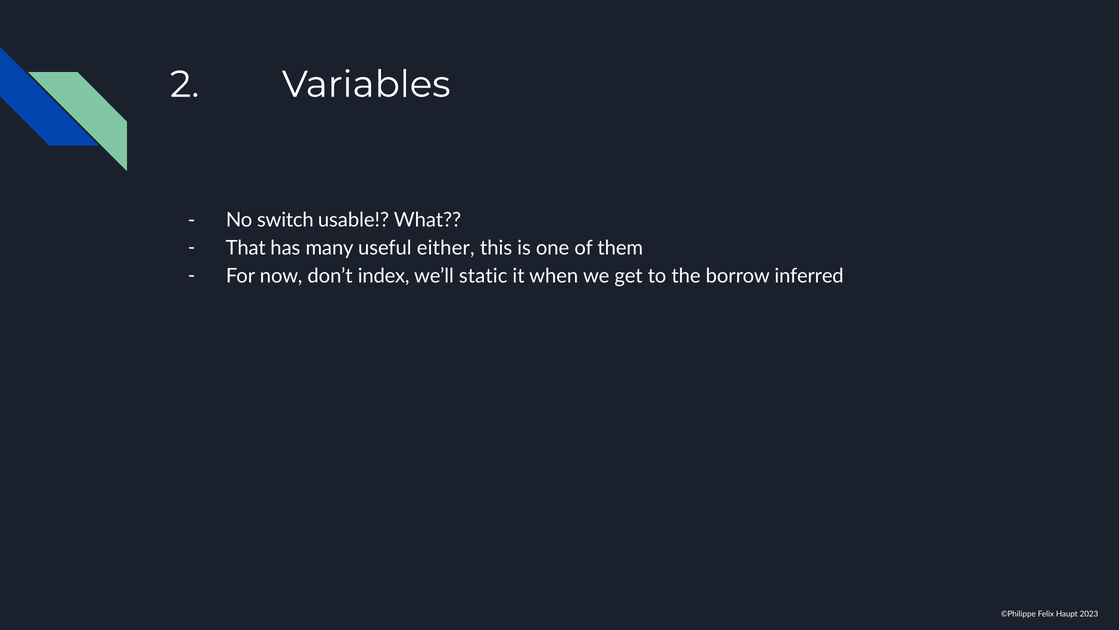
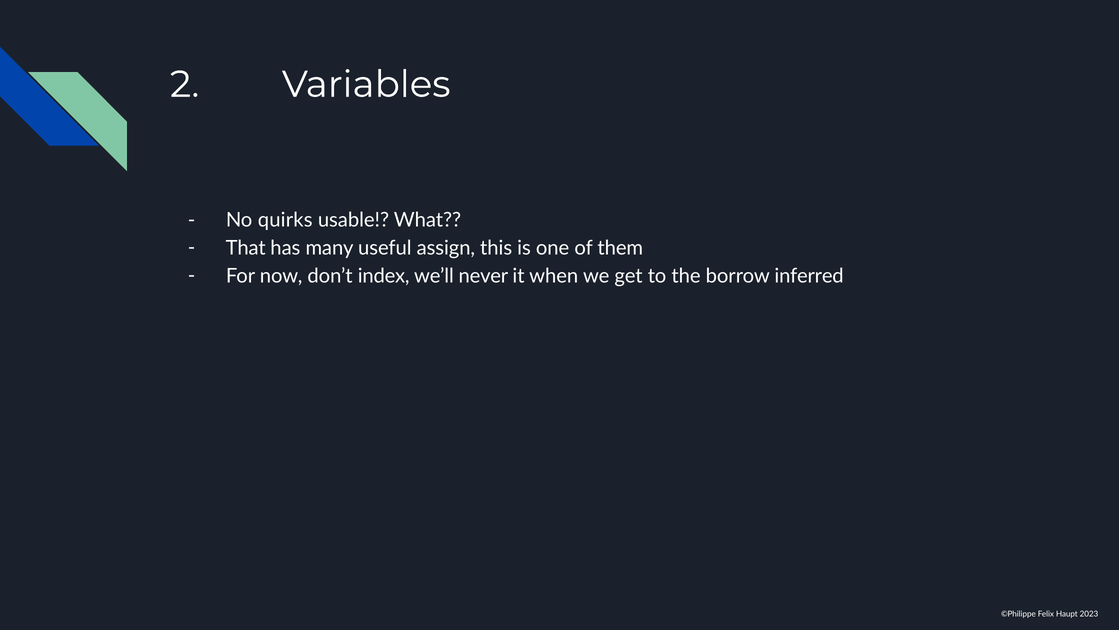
switch: switch -> quirks
either: either -> assign
static: static -> never
